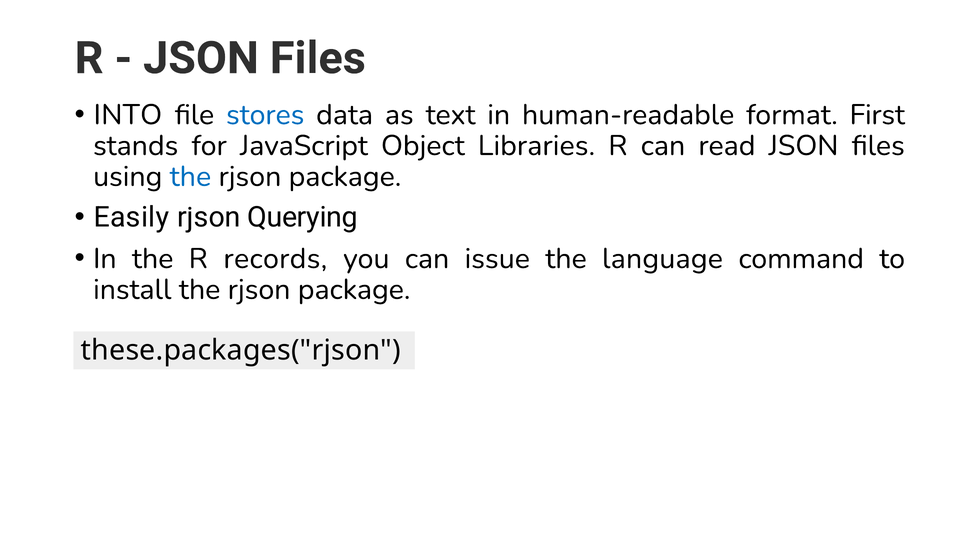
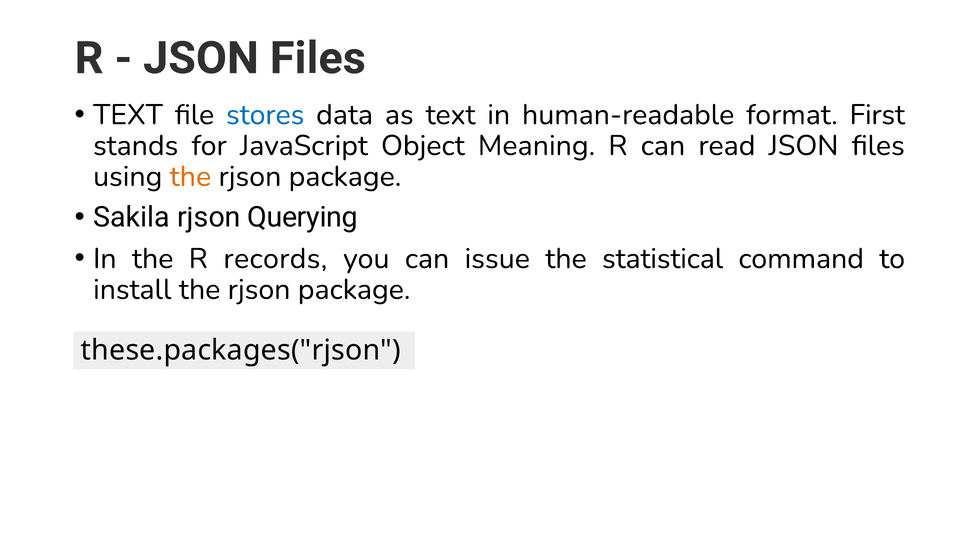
INTO at (128, 115): INTO -> TEXT
Libraries: Libraries -> Meaning
the at (190, 177) colour: blue -> orange
Easily: Easily -> Sakila
language: language -> statistical
